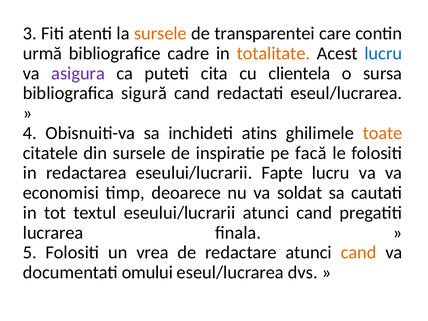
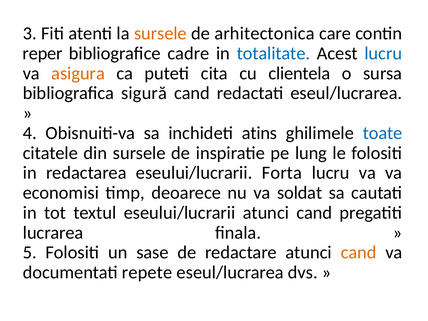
transparentei: transparentei -> arhitectonica
urmă: urmă -> reper
totalitate colour: orange -> blue
asigura colour: purple -> orange
toate colour: orange -> blue
facă: facă -> lung
Fapte: Fapte -> Forta
vrea: vrea -> sase
omului: omului -> repete
